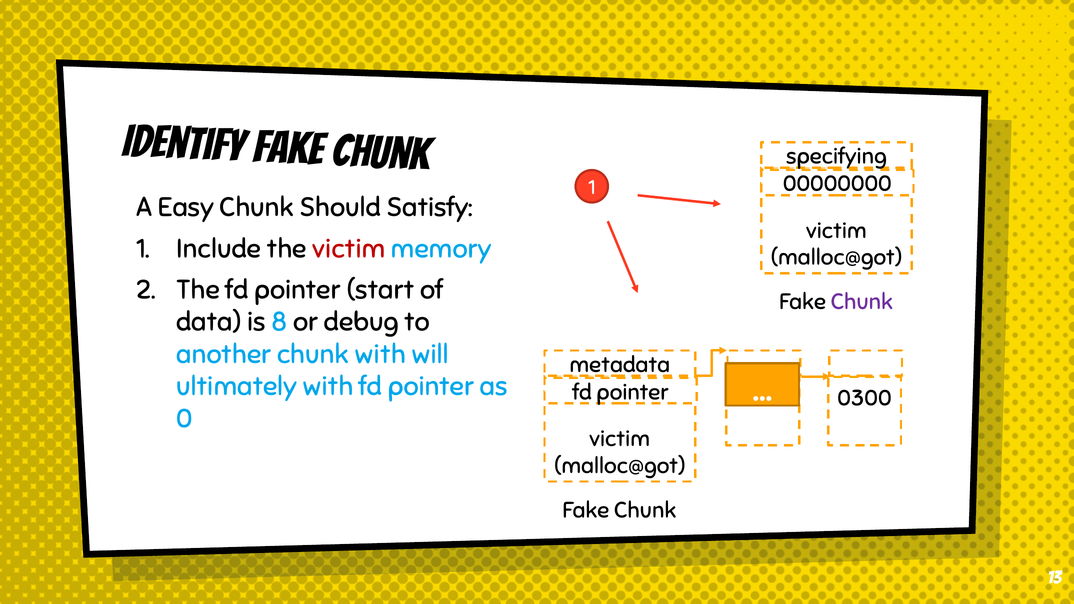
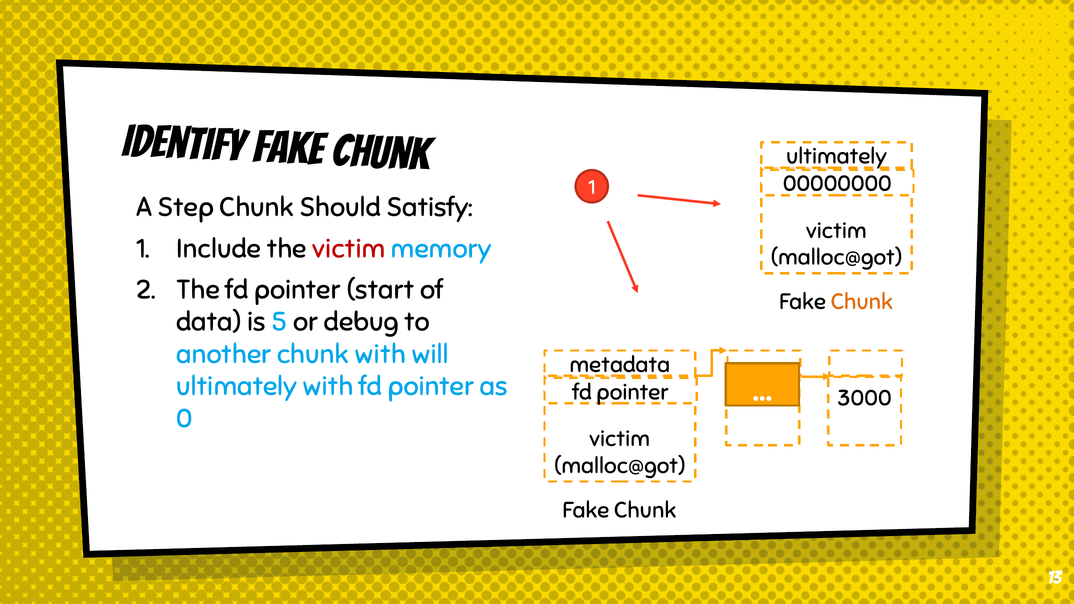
specifying at (836, 157): specifying -> ultimately
Easy: Easy -> Step
Chunk at (862, 302) colour: purple -> orange
8: 8 -> 5
0300: 0300 -> 3000
